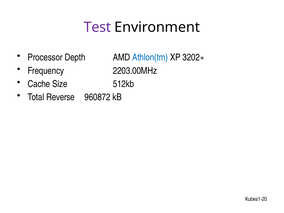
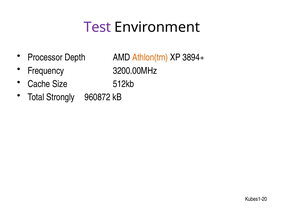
Athlon(tm colour: blue -> orange
3202+: 3202+ -> 3894+
2203.00MHz: 2203.00MHz -> 3200.00MHz
Reverse: Reverse -> Strongly
